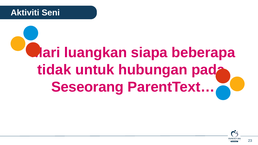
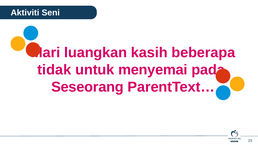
siapa: siapa -> kasih
hubungan: hubungan -> menyemai
